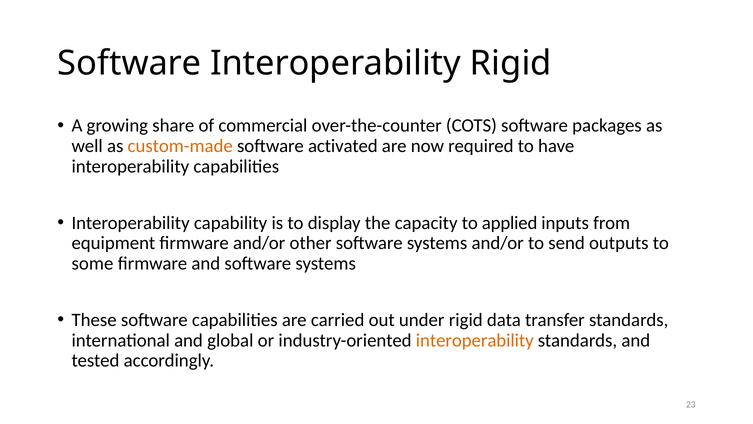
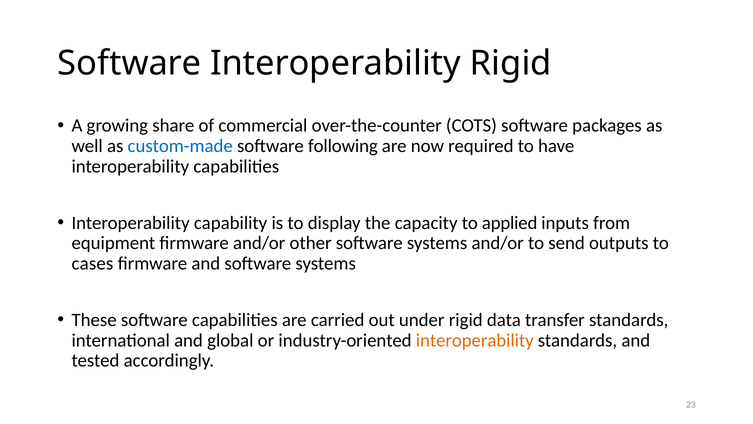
custom-made colour: orange -> blue
activated: activated -> following
some: some -> cases
